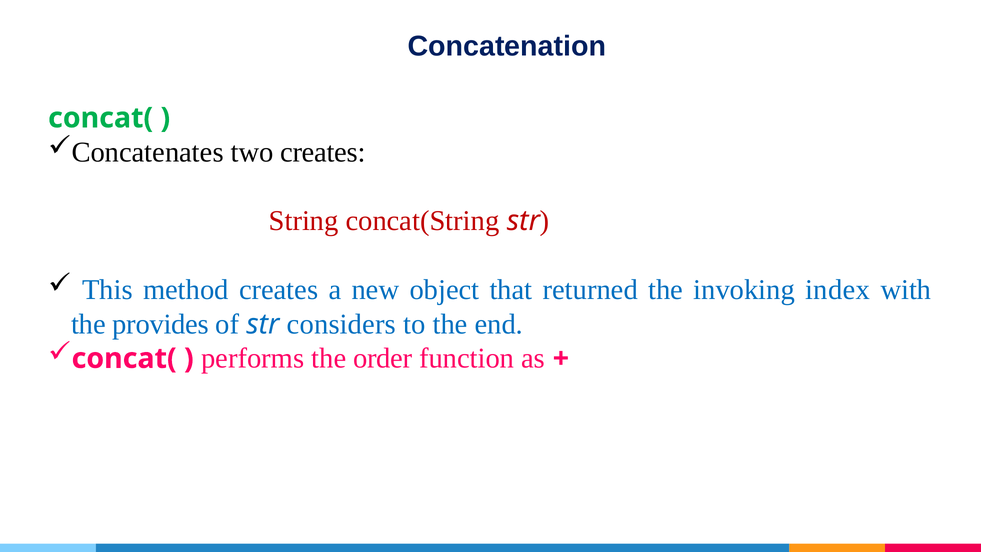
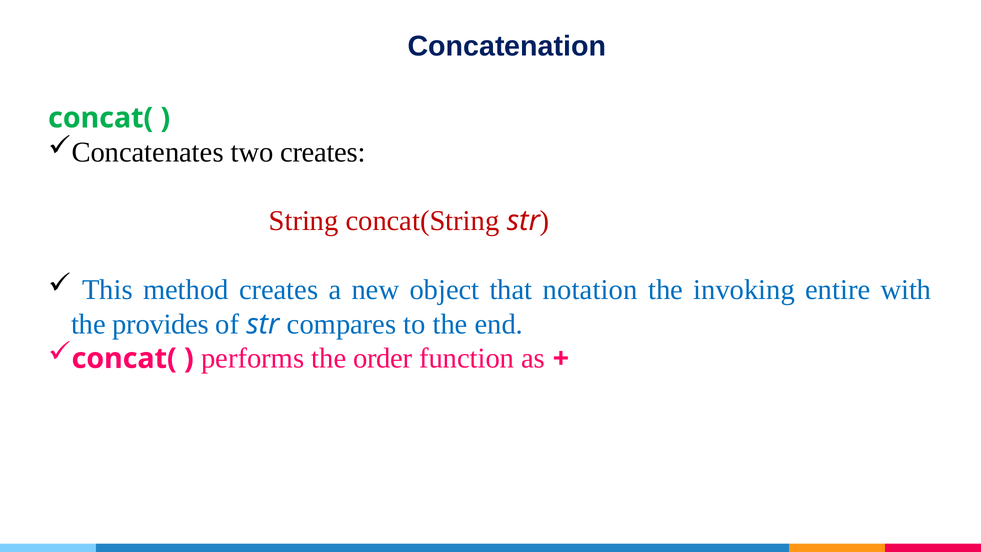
returned: returned -> notation
index: index -> entire
considers: considers -> compares
